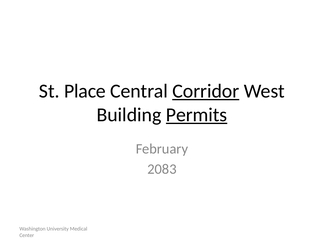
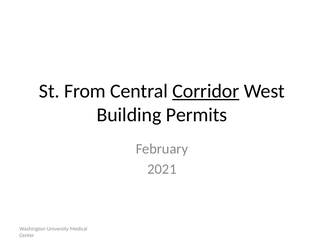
Place: Place -> From
Permits underline: present -> none
2083: 2083 -> 2021
